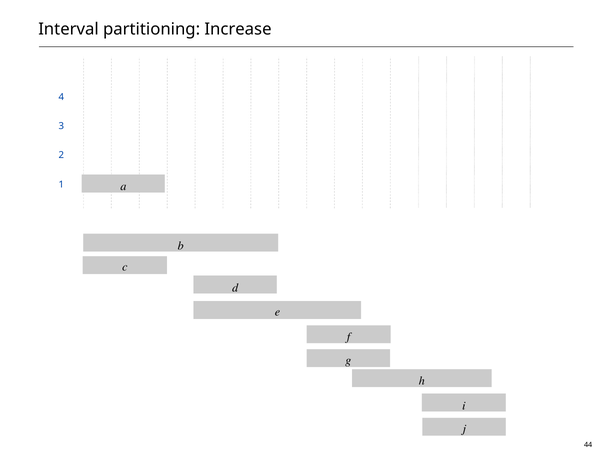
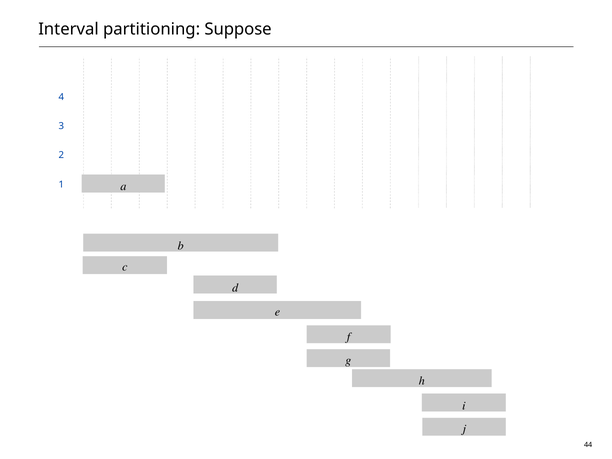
Increase: Increase -> Suppose
